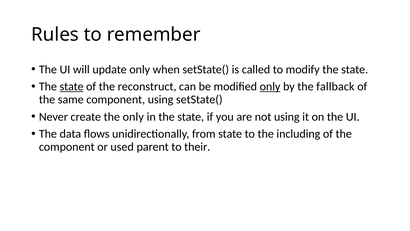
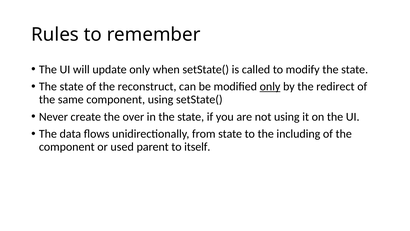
state at (72, 87) underline: present -> none
fallback: fallback -> redirect
the only: only -> over
their: their -> itself
